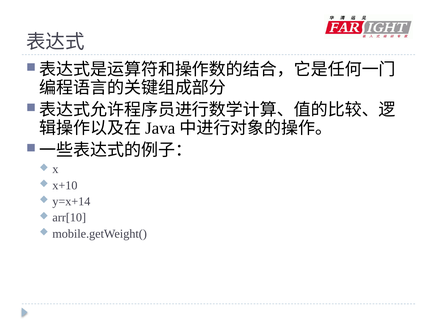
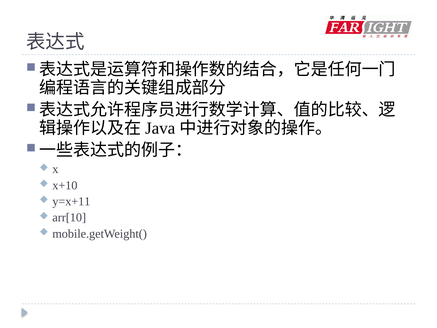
y=x+14: y=x+14 -> y=x+11
